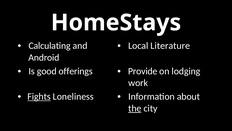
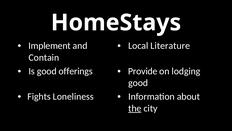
Calculating: Calculating -> Implement
Android: Android -> Contain
work at (138, 83): work -> good
Fights underline: present -> none
